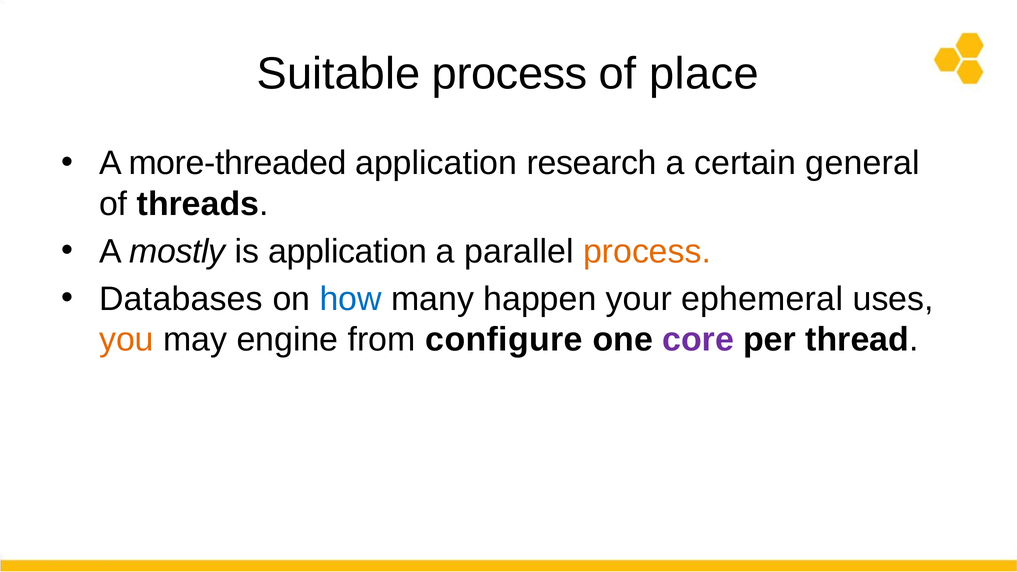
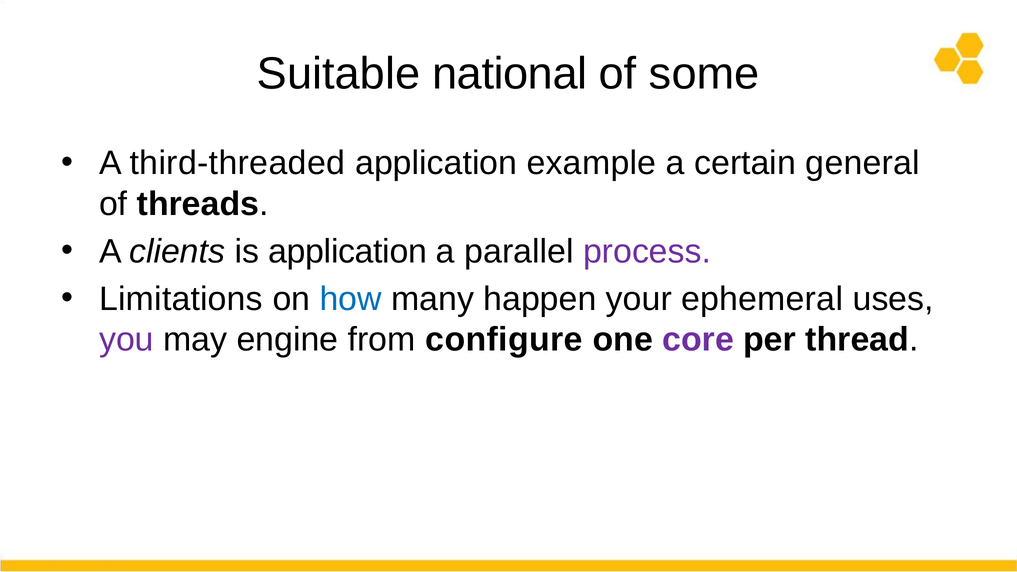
Suitable process: process -> national
place: place -> some
more-threaded: more-threaded -> third-threaded
research: research -> example
mostly: mostly -> clients
process at (647, 251) colour: orange -> purple
Databases: Databases -> Limitations
you colour: orange -> purple
